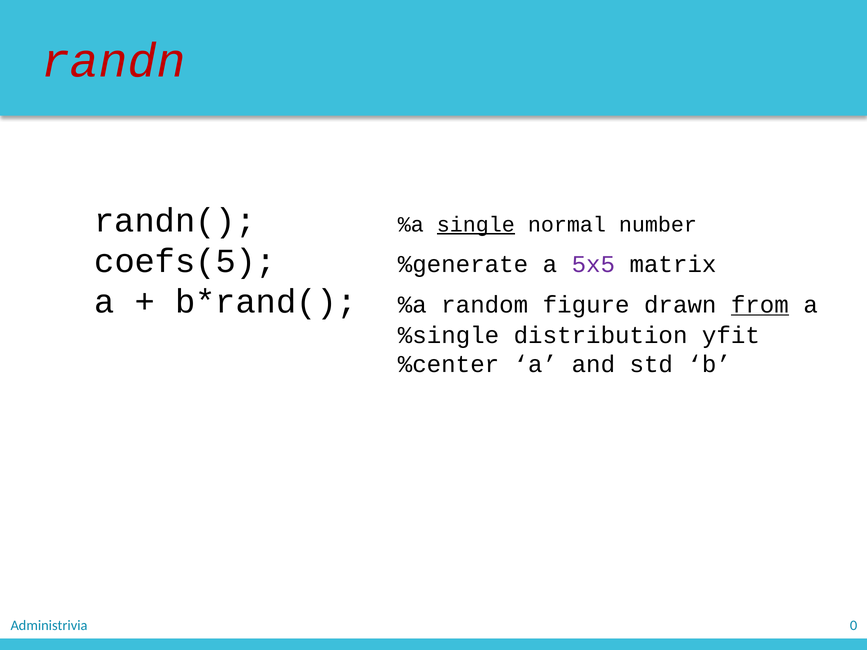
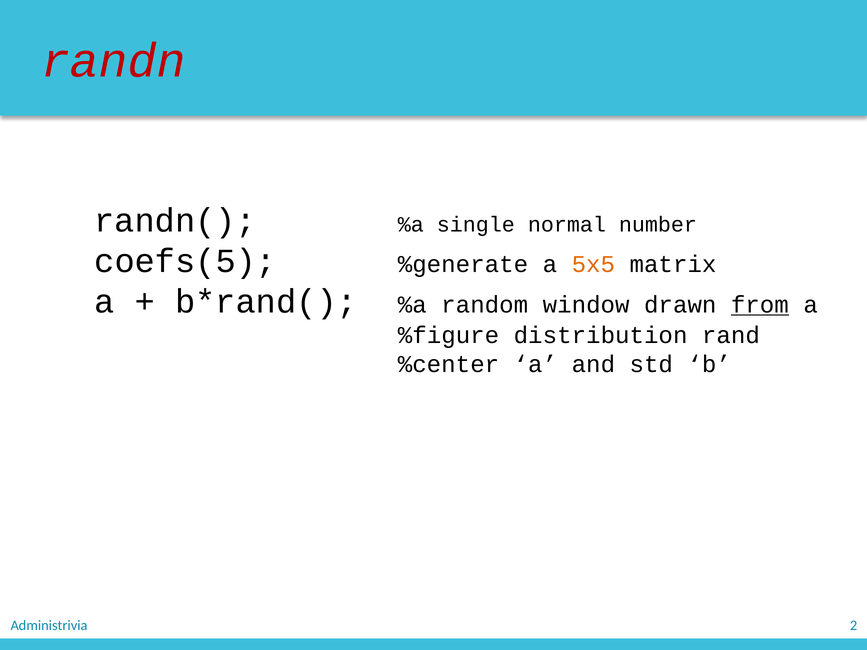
single underline: present -> none
5x5 colour: purple -> orange
figure: figure -> window
%single: %single -> %figure
yfit: yfit -> rand
0: 0 -> 2
